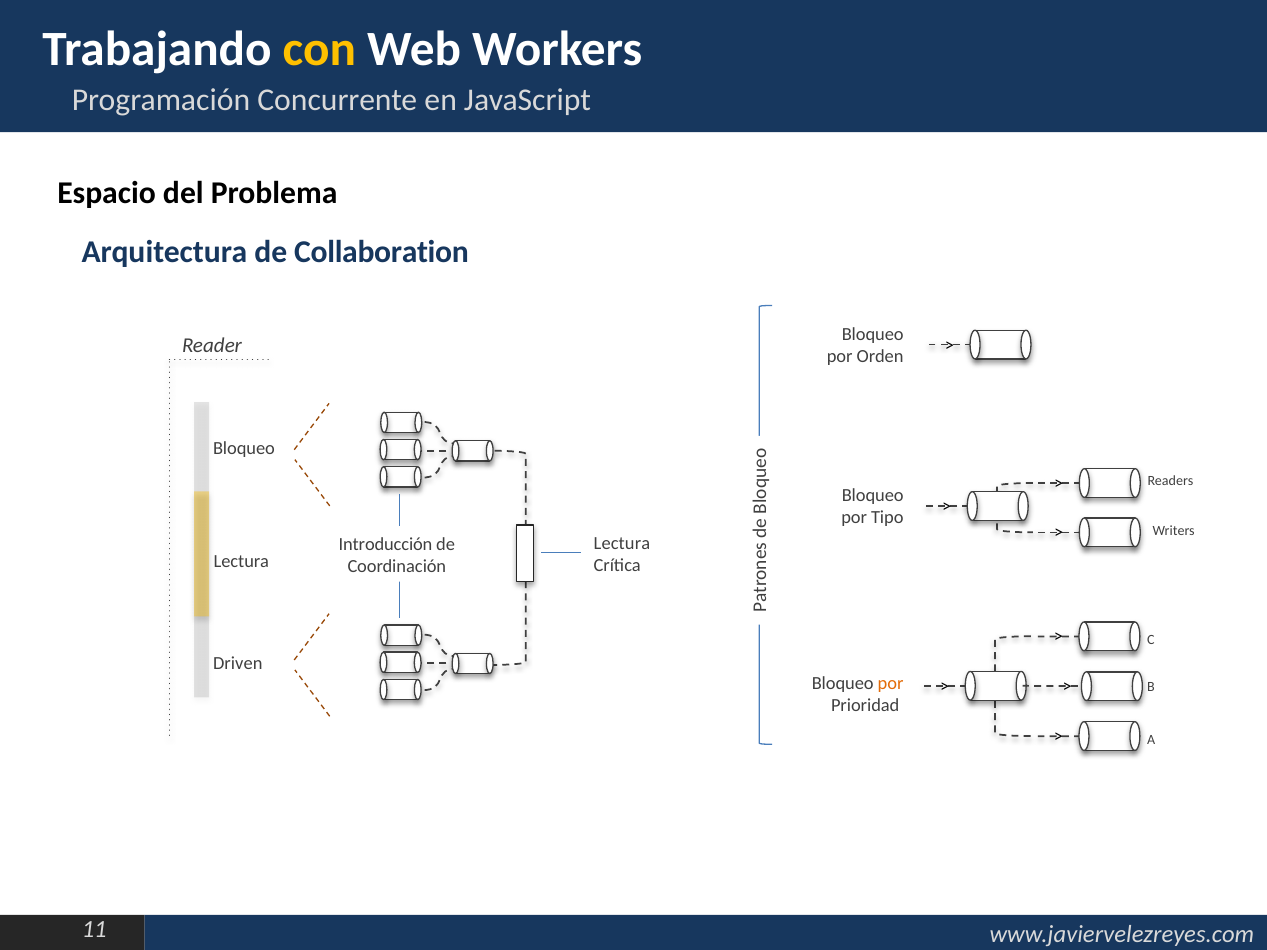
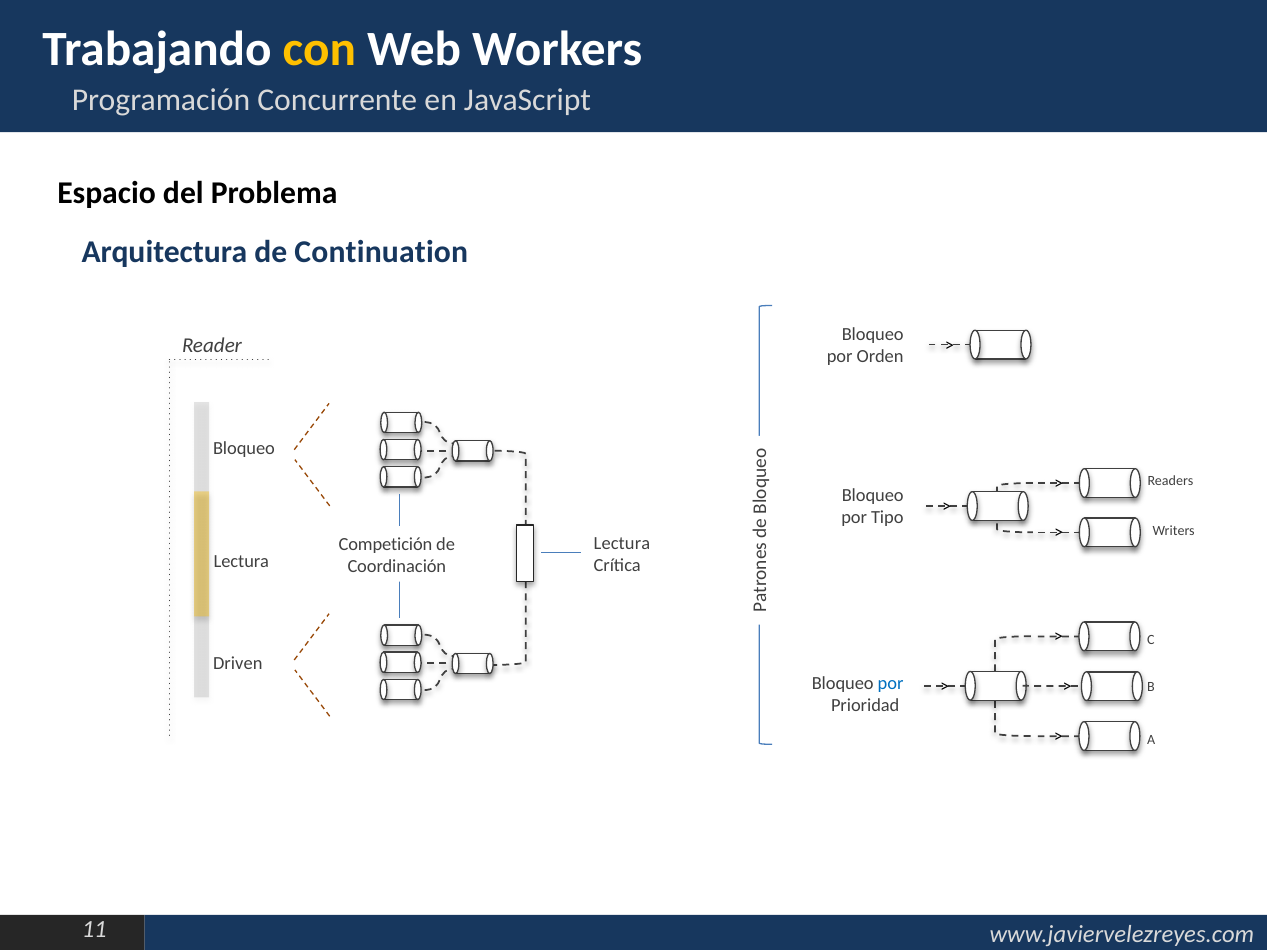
Collaboration: Collaboration -> Continuation
Introducción: Introducción -> Competición
por at (891, 684) colour: orange -> blue
